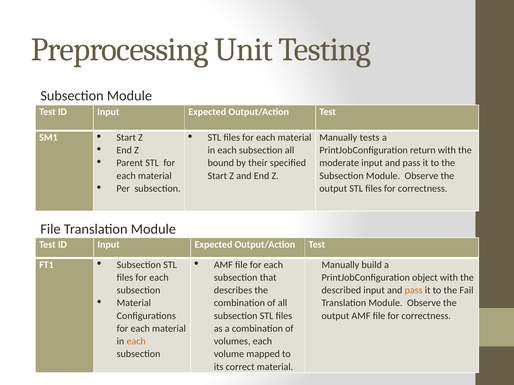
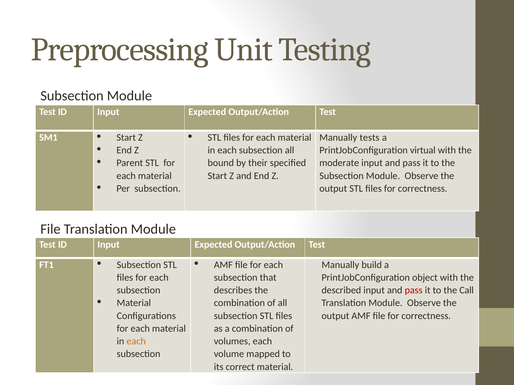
return: return -> virtual
pass at (414, 291) colour: orange -> red
Fail: Fail -> Call
